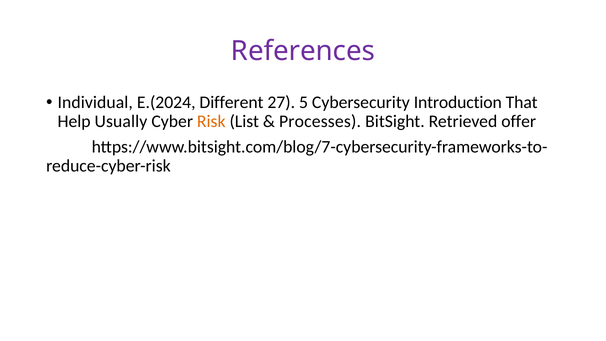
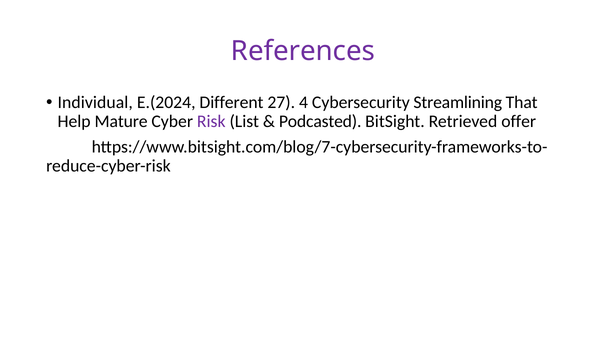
5: 5 -> 4
Introduction: Introduction -> Streamlining
Usually: Usually -> Mature
Risk colour: orange -> purple
Processes: Processes -> Podcasted
